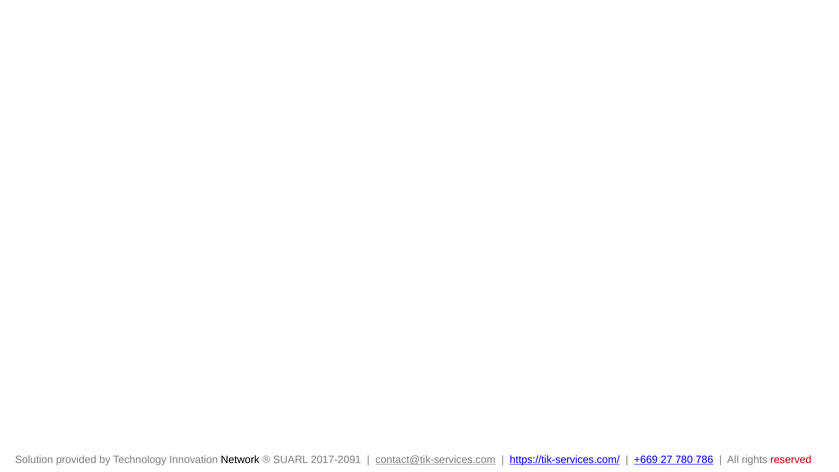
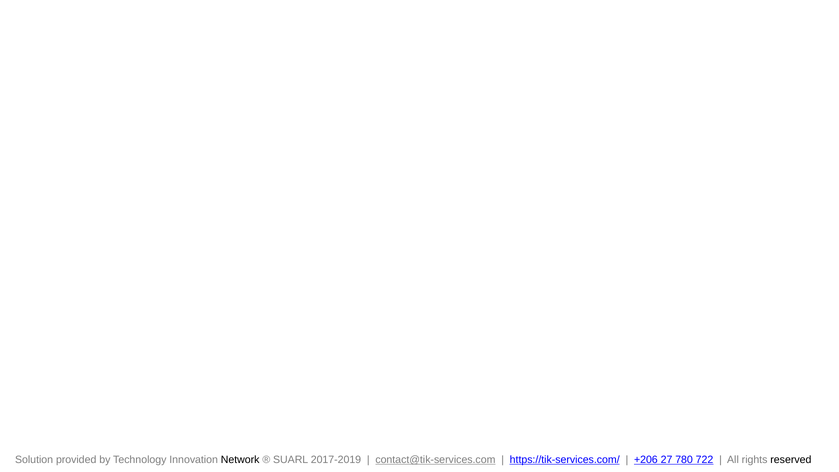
2017-2091: 2017-2091 -> 2017-2019
+669: +669 -> +206
786: 786 -> 722
reserved colour: red -> black
